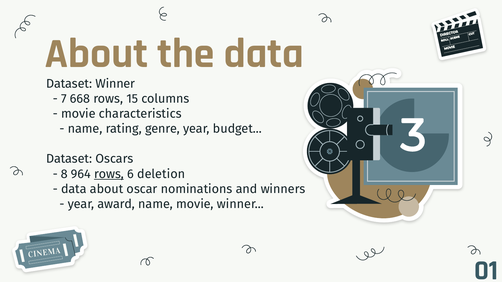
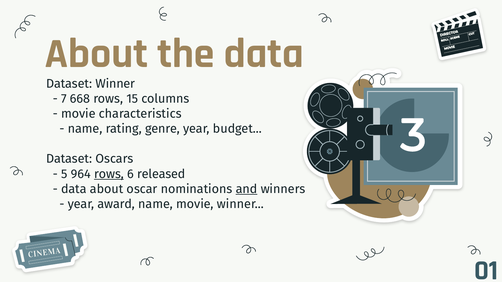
8: 8 -> 5
deletion: deletion -> released
and underline: none -> present
